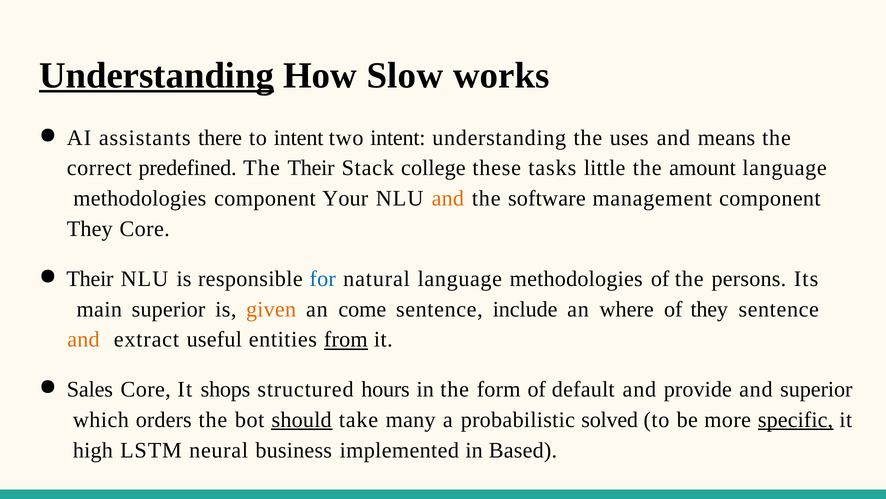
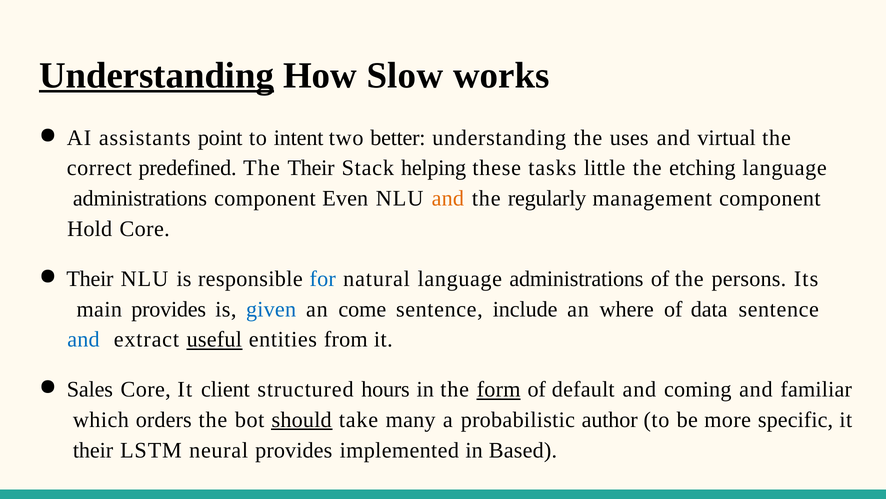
there: there -> point
two intent: intent -> better
means: means -> virtual
college: college -> helping
amount: amount -> etching
methodologies at (140, 198): methodologies -> administrations
Your: Your -> Even
software: software -> regularly
They at (90, 228): They -> Hold
natural language methodologies: methodologies -> administrations
main superior: superior -> provides
given colour: orange -> blue
of they: they -> data
and at (83, 339) colour: orange -> blue
useful underline: none -> present
from underline: present -> none
shops: shops -> client
form underline: none -> present
provide: provide -> coming
and superior: superior -> familiar
solved: solved -> author
specific underline: present -> none
high at (93, 450): high -> their
neural business: business -> provides
